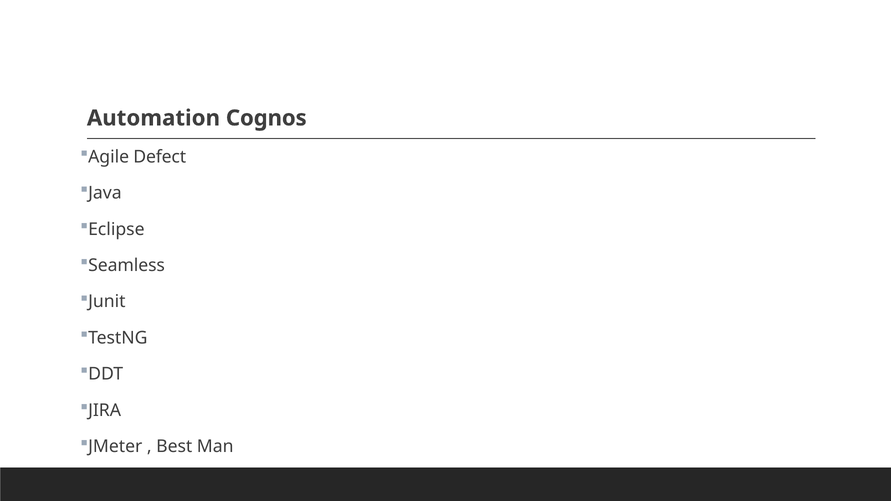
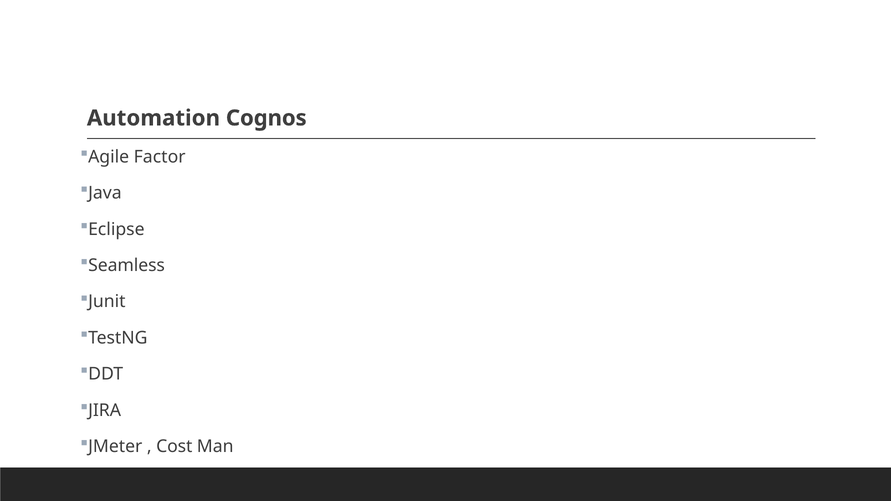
Defect: Defect -> Factor
Best: Best -> Cost
